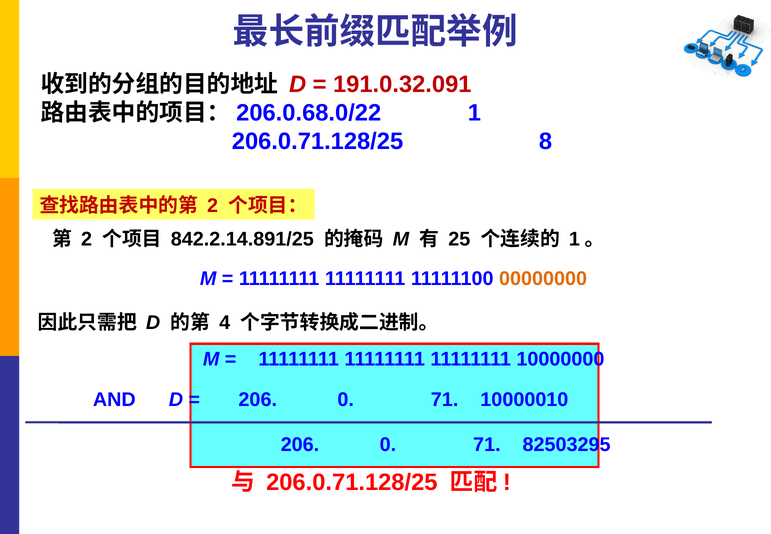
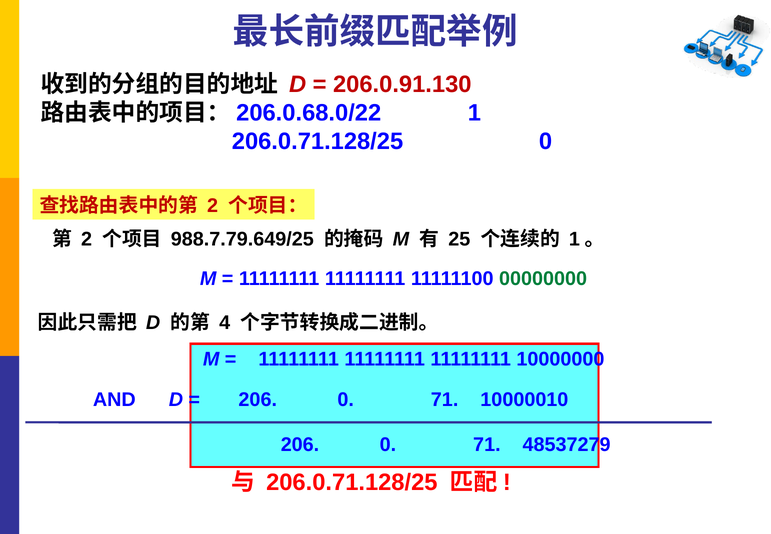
191.0.32.091: 191.0.32.091 -> 206.0.91.130
206.0.71.128/25 8: 8 -> 0
842.2.14.891/25: 842.2.14.891/25 -> 988.7.79.649/25
00000000 colour: orange -> green
82503295: 82503295 -> 48537279
